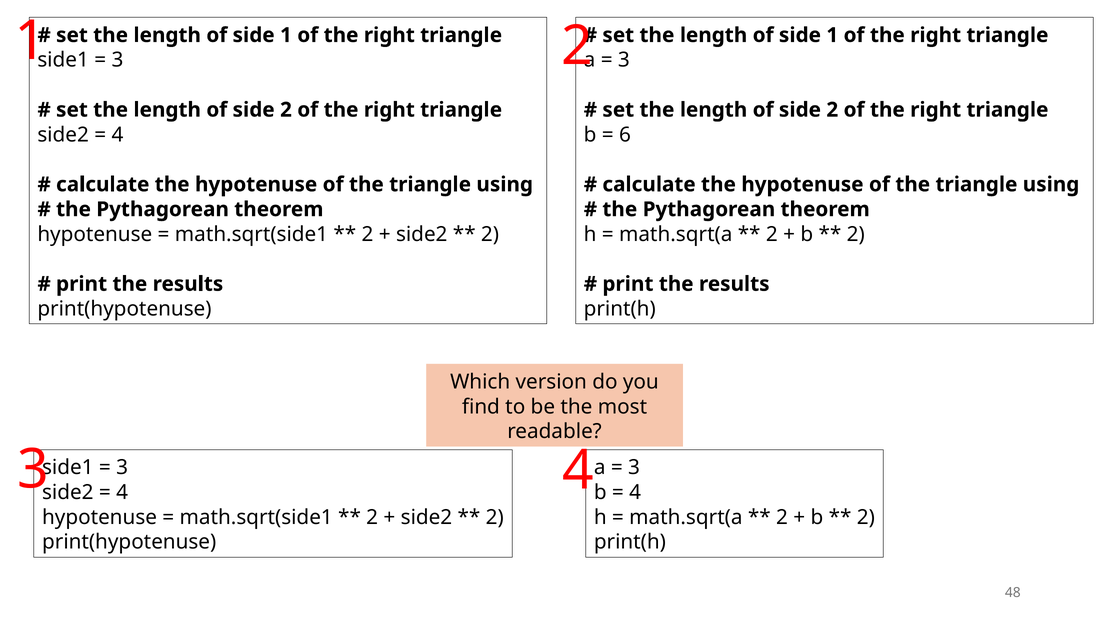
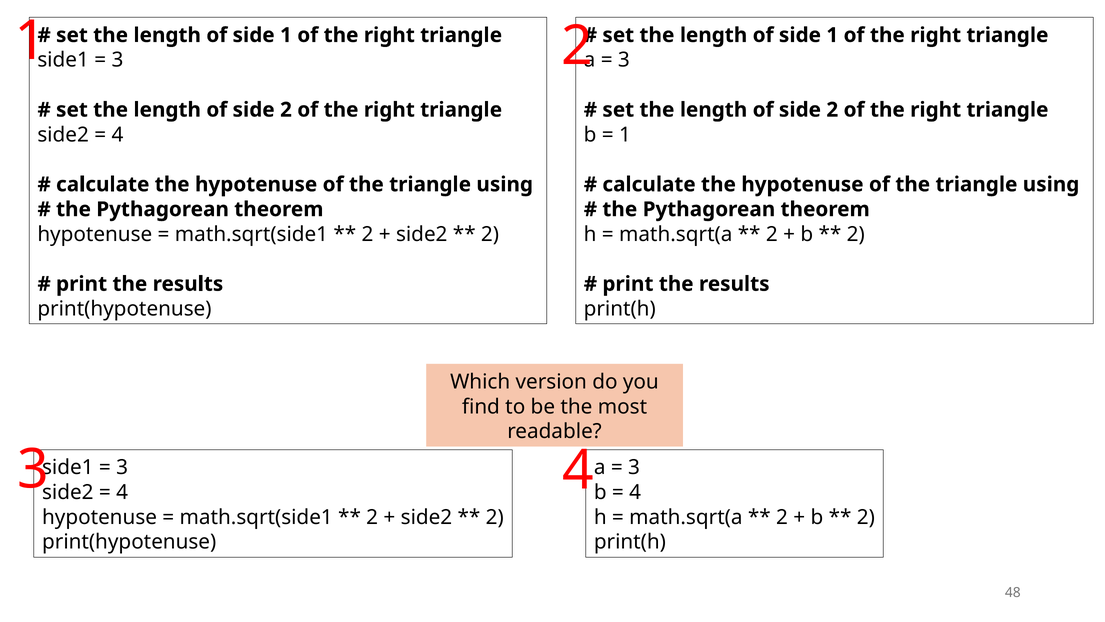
6 at (625, 135): 6 -> 1
